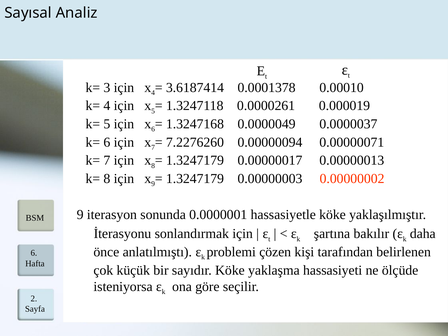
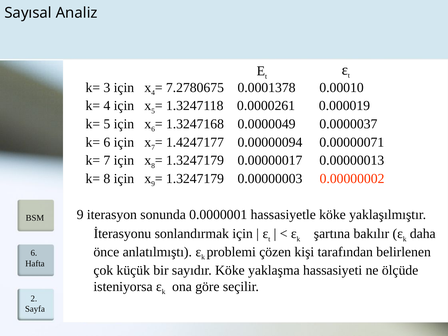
3.6187414: 3.6187414 -> 7.2780675
7.2276260: 7.2276260 -> 1.4247177
